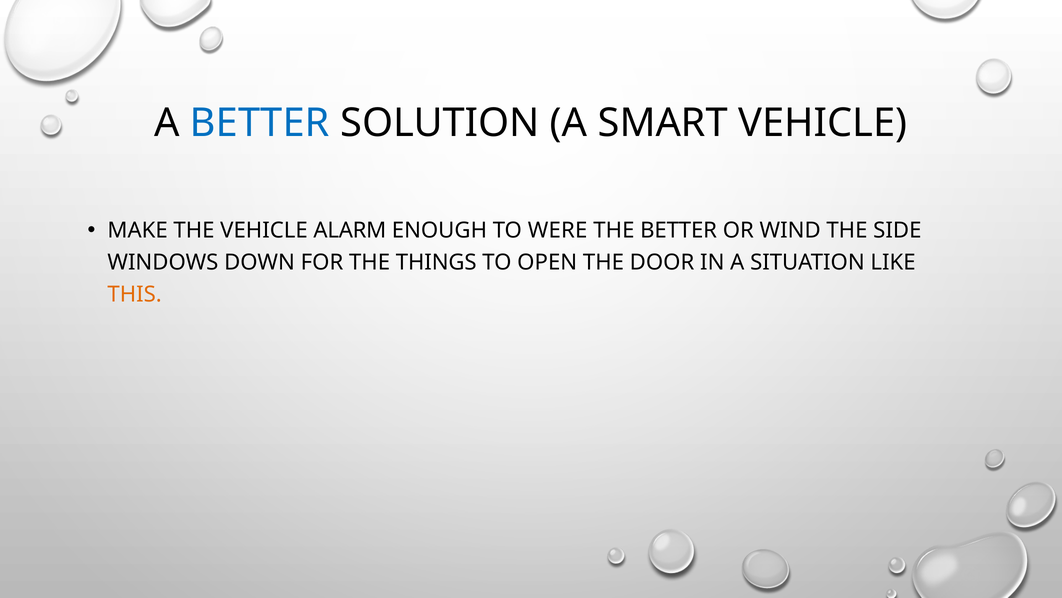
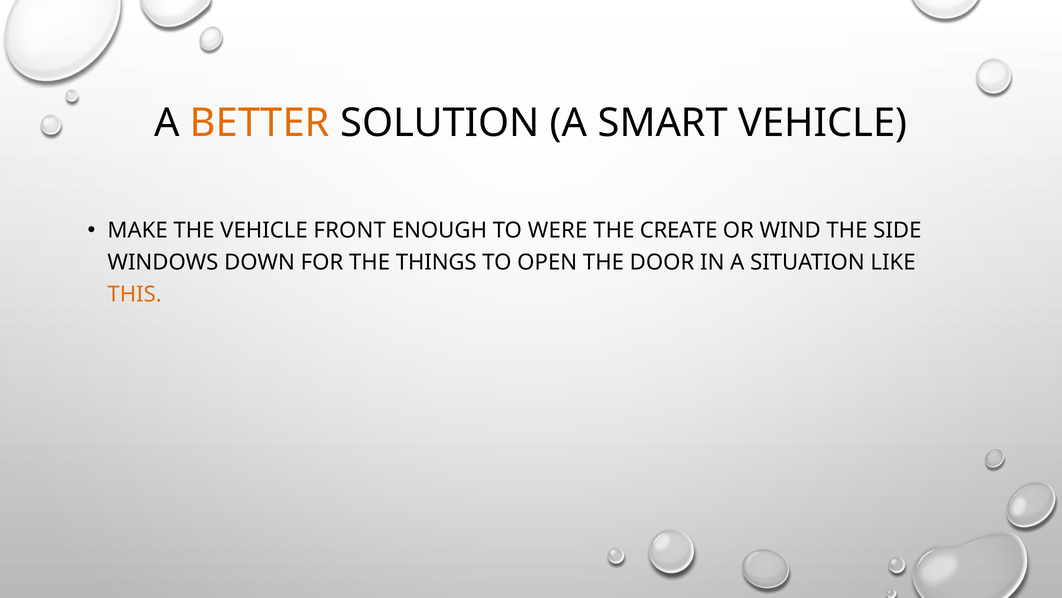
BETTER at (260, 123) colour: blue -> orange
ALARM: ALARM -> FRONT
THE BETTER: BETTER -> CREATE
